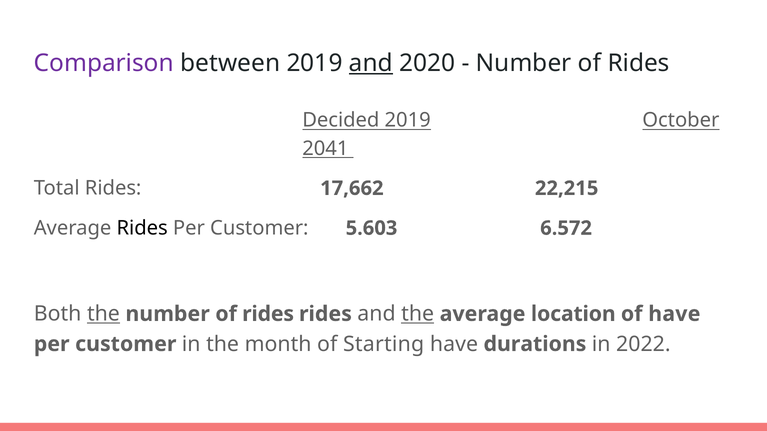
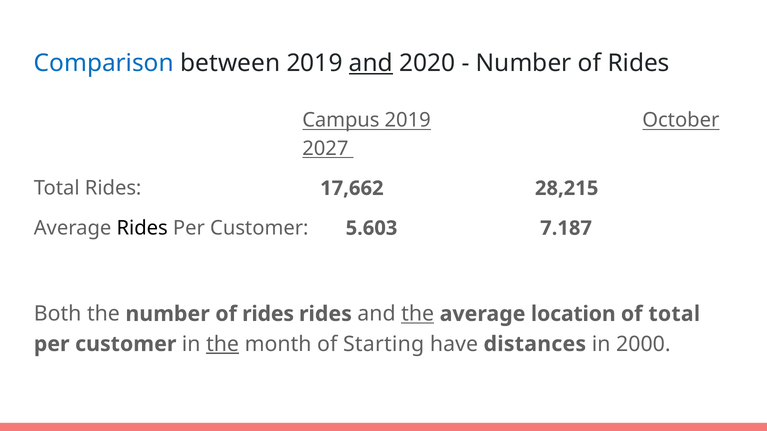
Comparison colour: purple -> blue
Decided: Decided -> Campus
2041: 2041 -> 2027
22,215: 22,215 -> 28,215
6.572: 6.572 -> 7.187
the at (103, 314) underline: present -> none
of have: have -> total
the at (223, 344) underline: none -> present
durations: durations -> distances
2022: 2022 -> 2000
